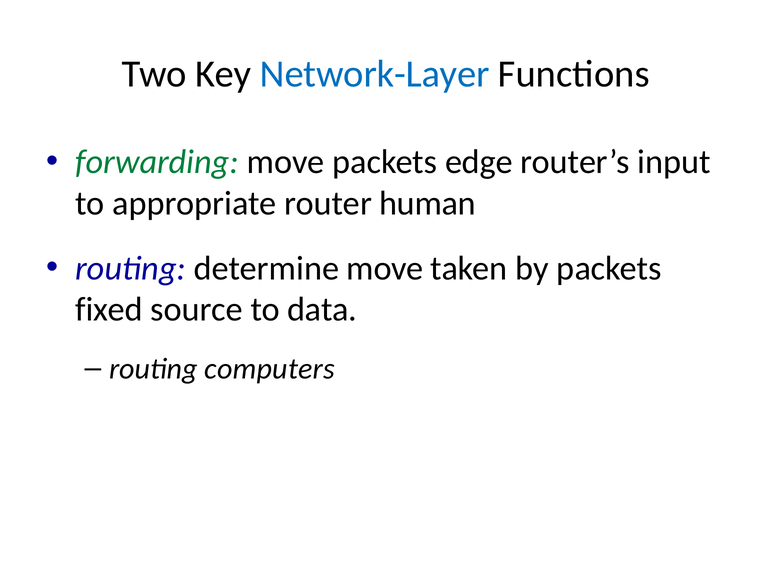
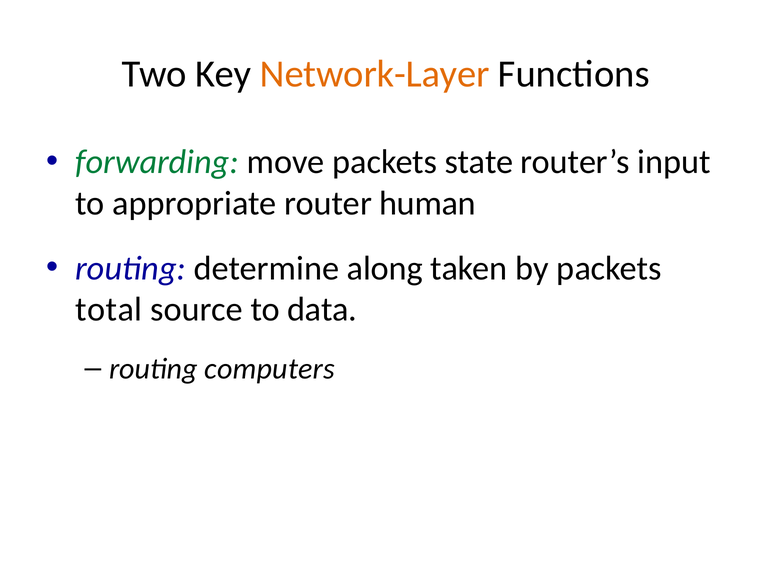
Network-Layer colour: blue -> orange
edge: edge -> state
determine move: move -> along
fixed: fixed -> total
